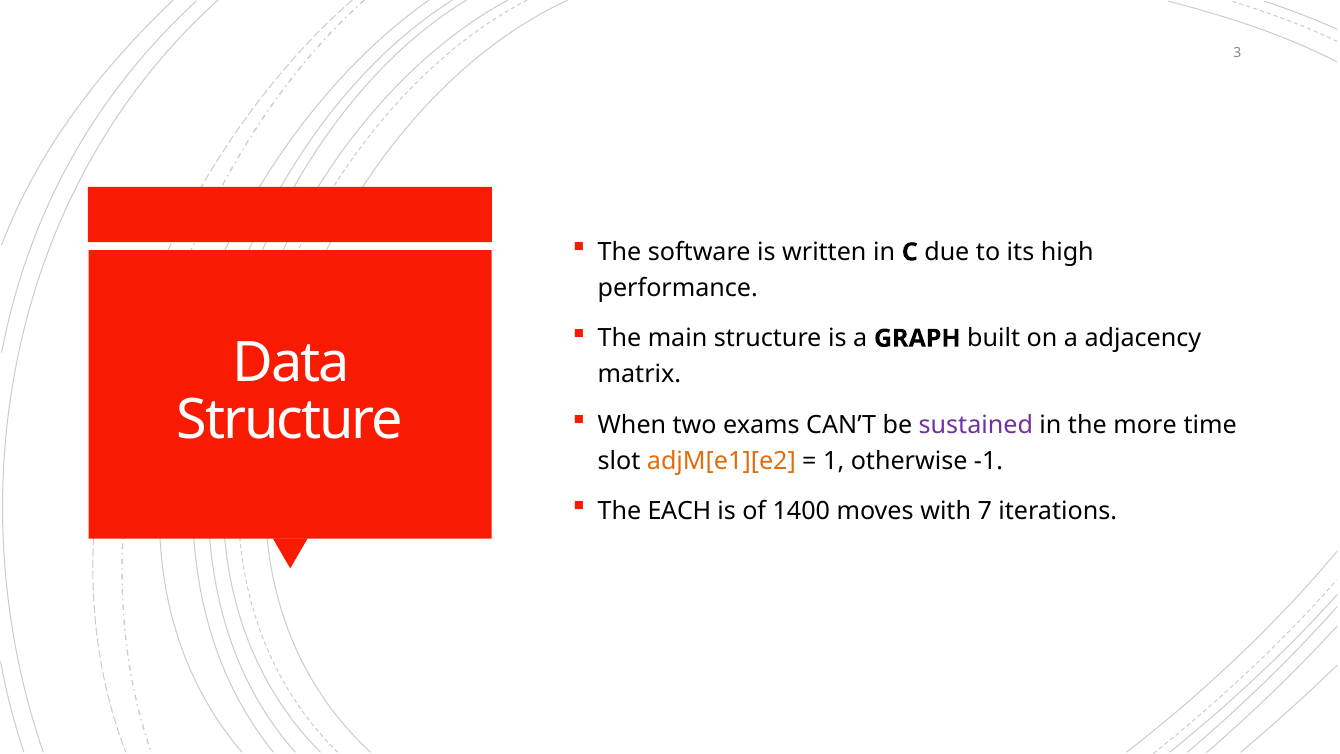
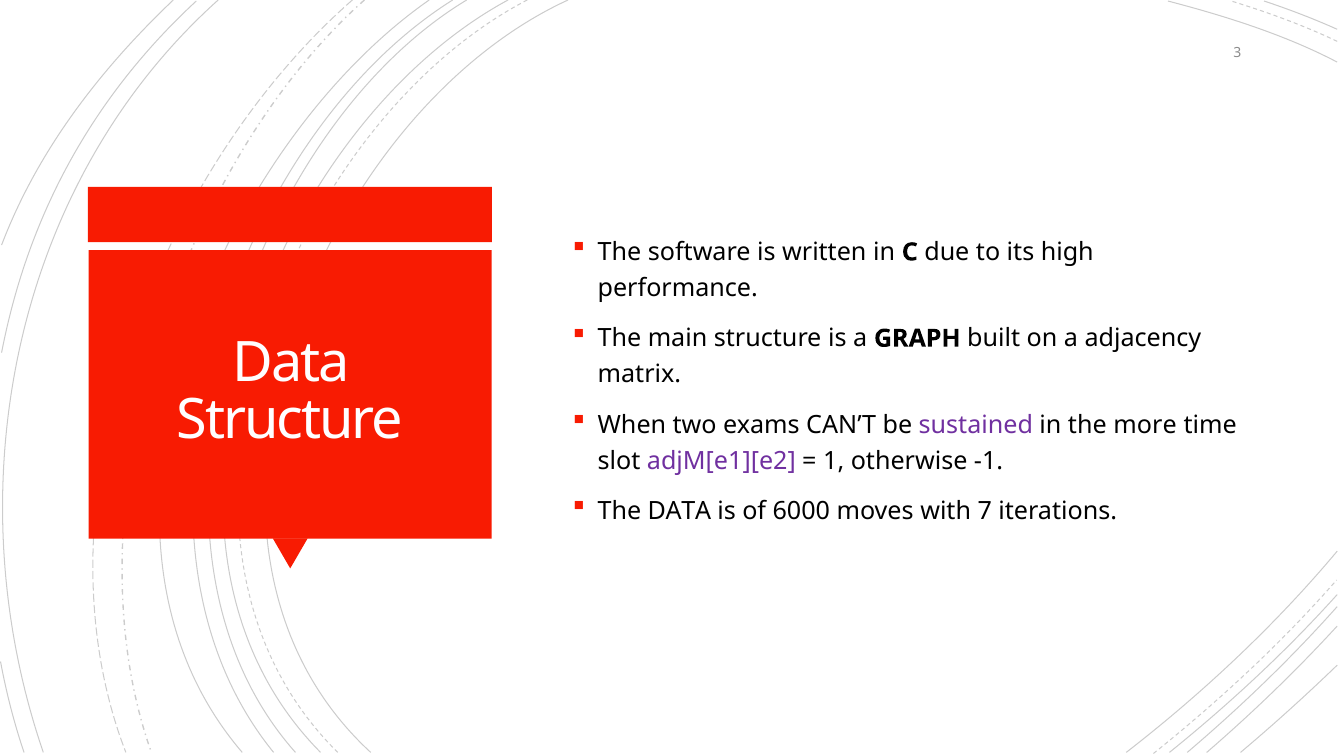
adjM[e1][e2 colour: orange -> purple
The EACH: EACH -> DATA
1400: 1400 -> 6000
